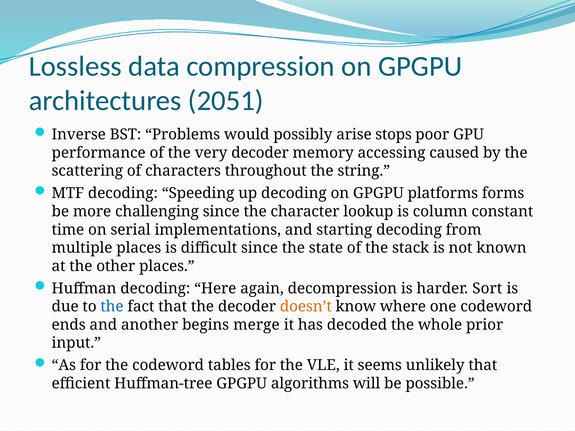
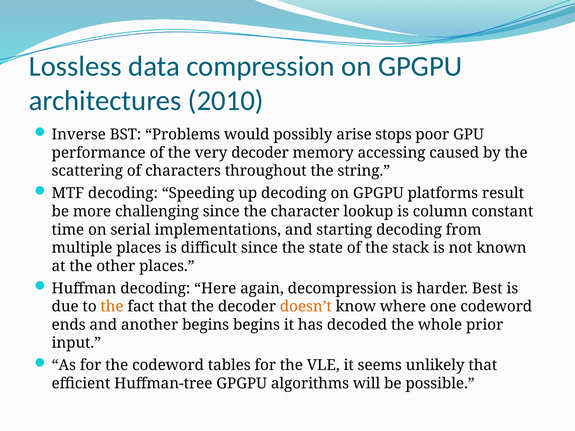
2051: 2051 -> 2010
forms: forms -> result
Sort: Sort -> Best
the at (112, 307) colour: blue -> orange
begins merge: merge -> begins
